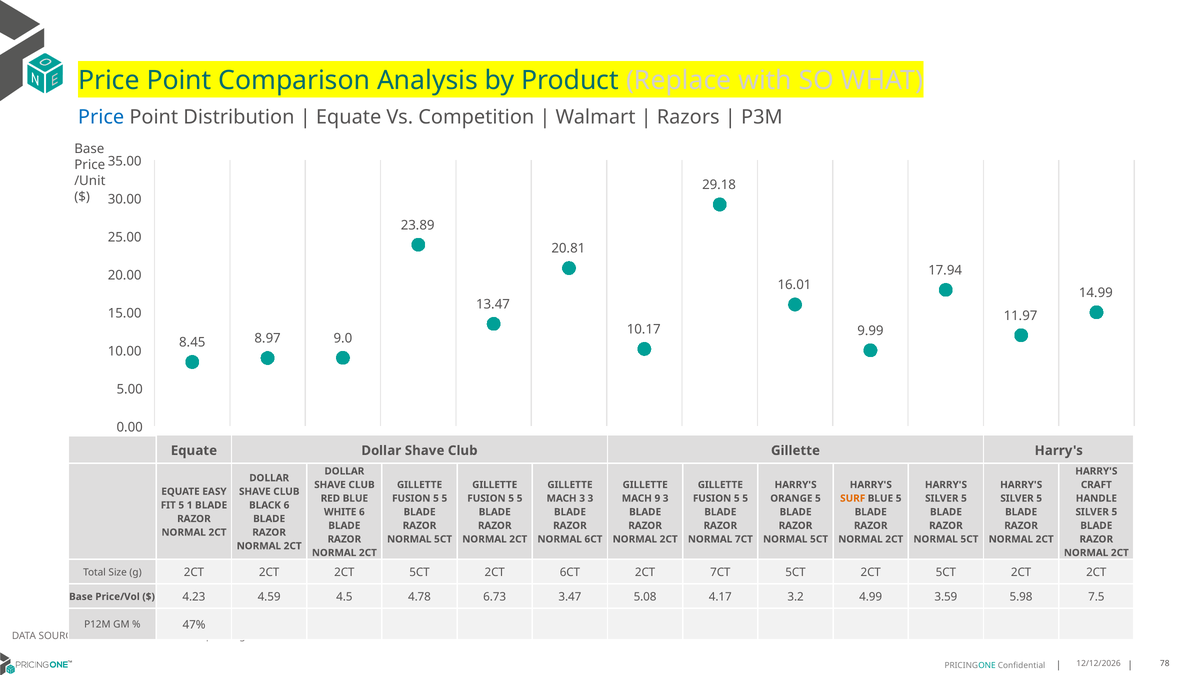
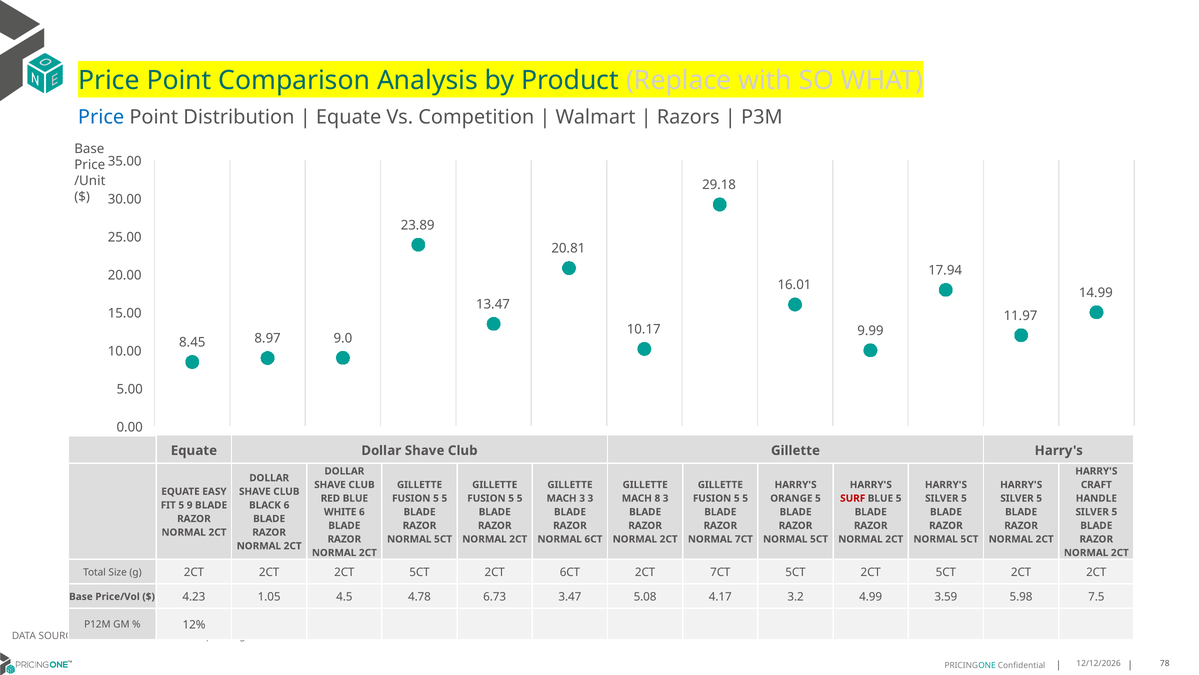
9: 9 -> 8
SURF colour: orange -> red
1: 1 -> 9
4.59: 4.59 -> 1.05
47%: 47% -> 12%
